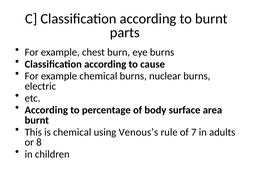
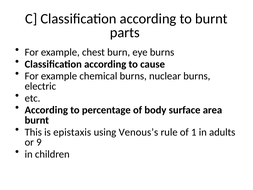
is chemical: chemical -> epistaxis
7: 7 -> 1
8: 8 -> 9
